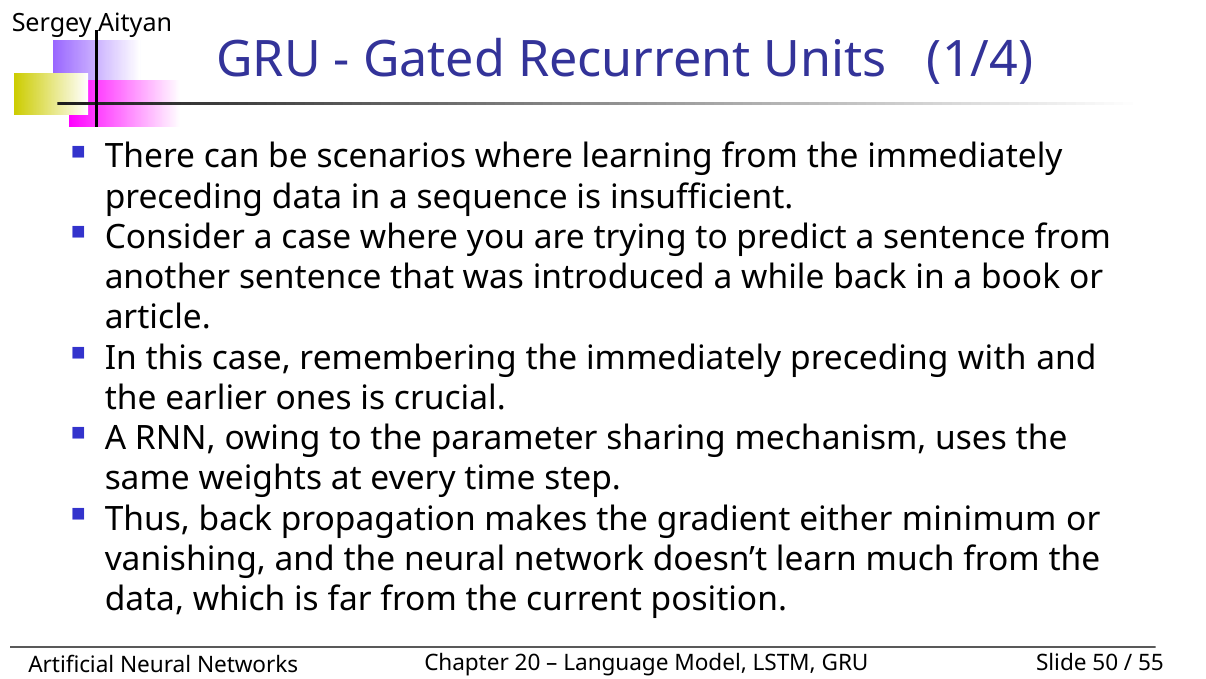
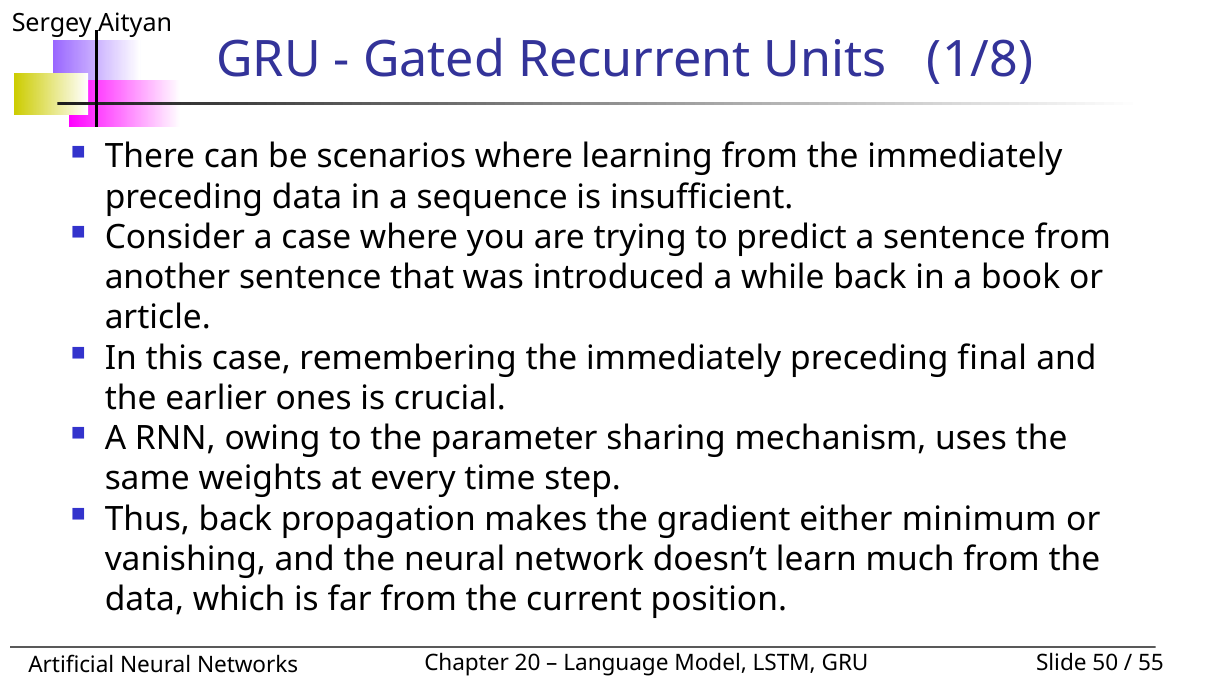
1/4: 1/4 -> 1/8
with: with -> final
